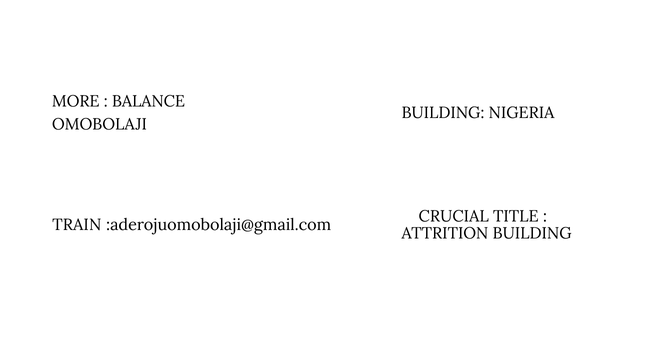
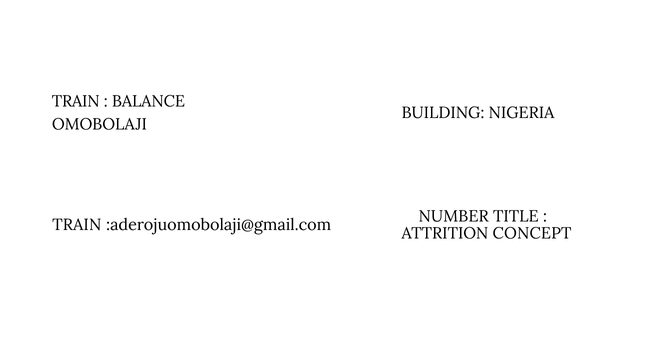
MORE at (76, 102): MORE -> TRAIN
CRUCIAL: CRUCIAL -> NUMBER
ATTRITION BUILDING: BUILDING -> CONCEPT
